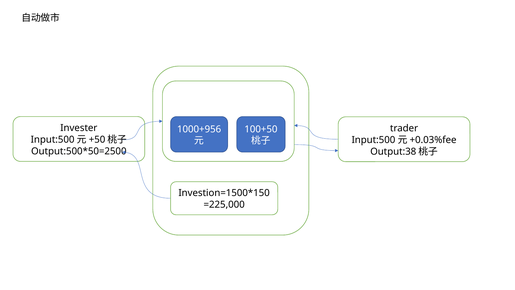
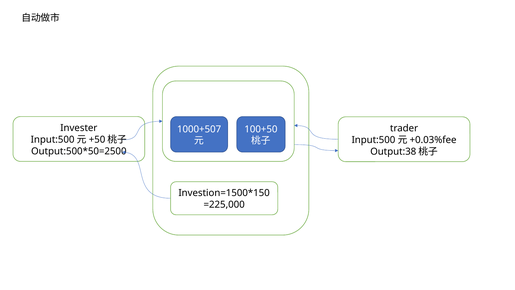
1000+956: 1000+956 -> 1000+507
